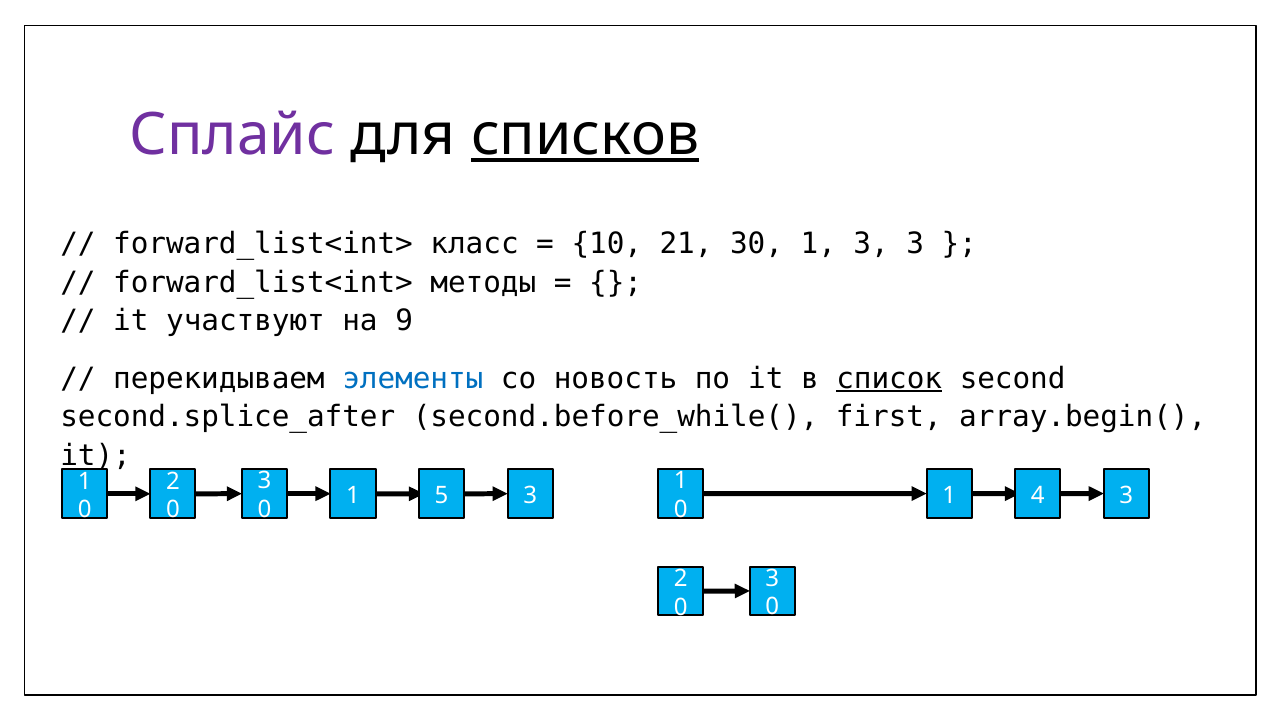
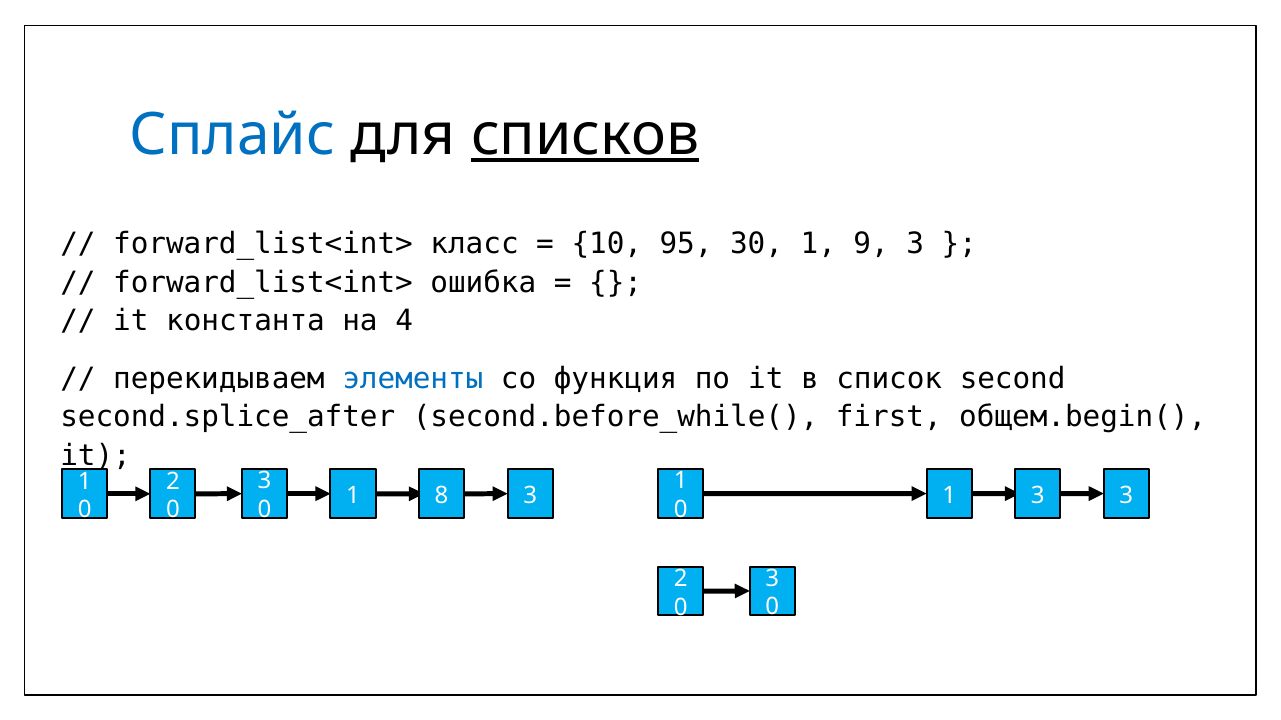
Сплайс colour: purple -> blue
21: 21 -> 95
1 3: 3 -> 9
методы: методы -> ошибка
участвуют: участвуют -> константа
9: 9 -> 4
новость: новость -> функция
список underline: present -> none
array.begin(: array.begin( -> общем.begin(
1 4: 4 -> 3
5: 5 -> 8
